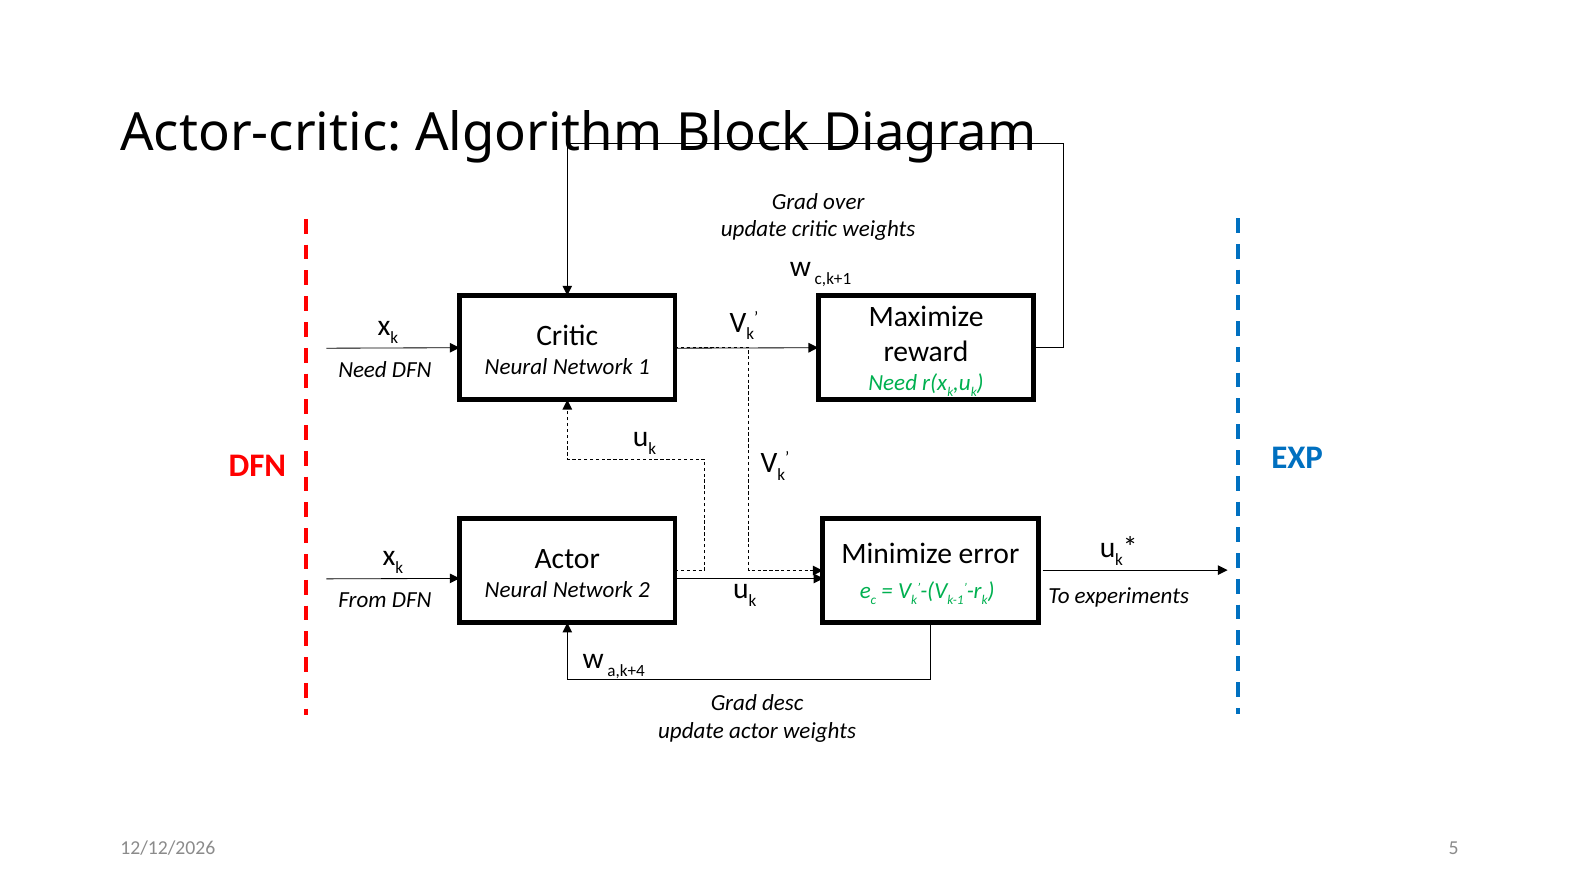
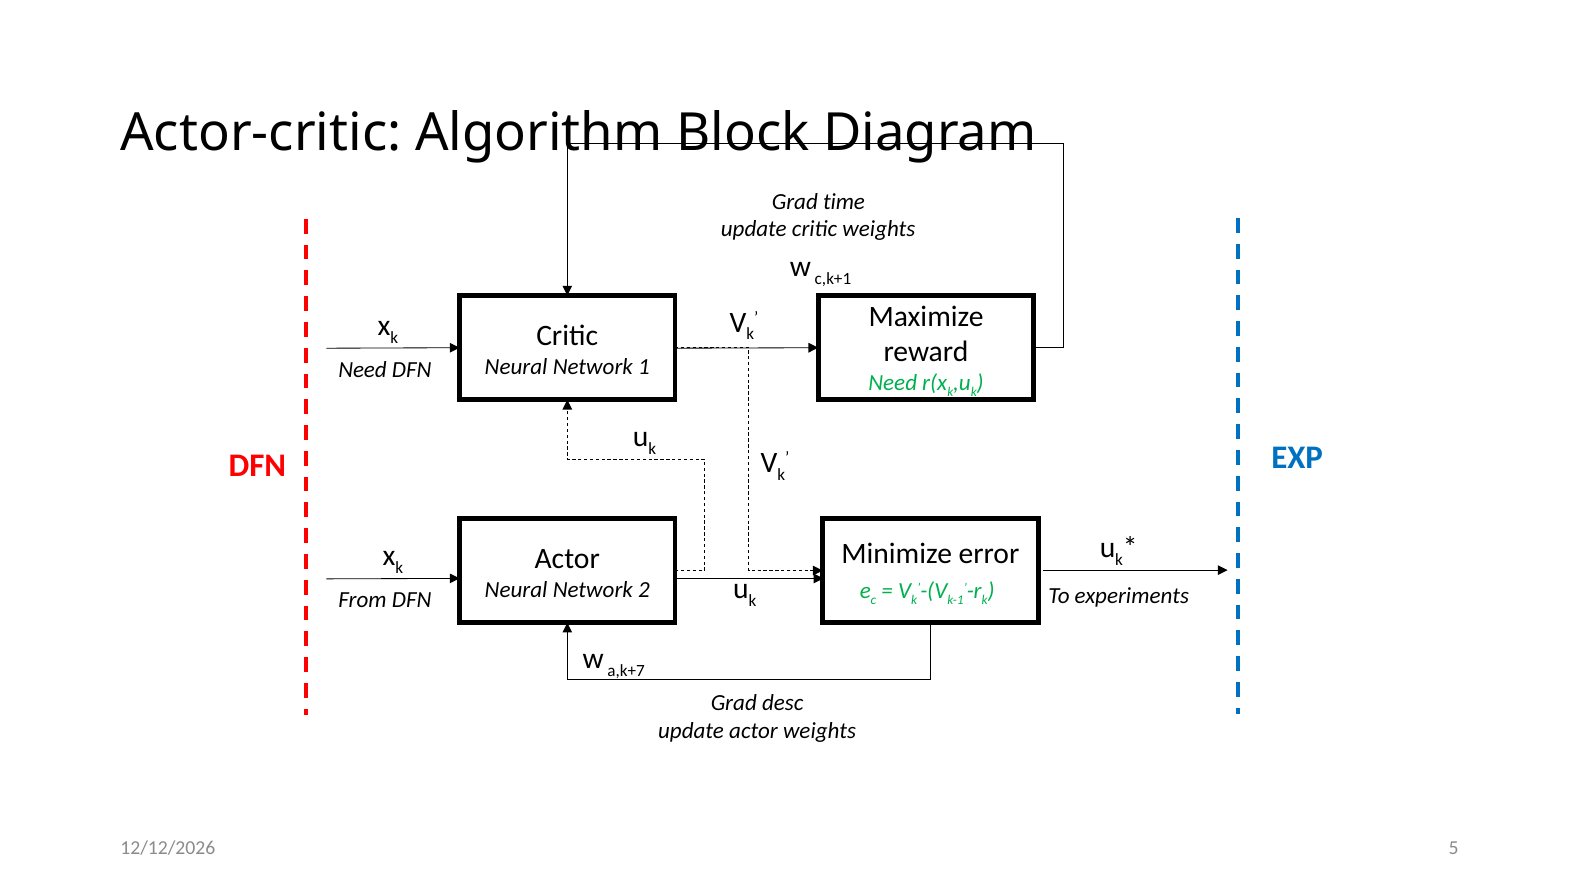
over: over -> time
a,k+4: a,k+4 -> a,k+7
